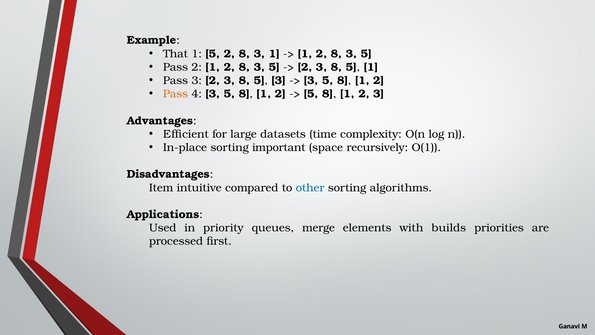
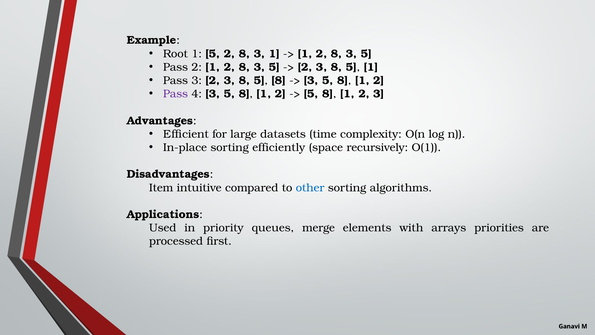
That: That -> Root
8 5 3: 3 -> 8
Pass at (175, 94) colour: orange -> purple
important: important -> efficiently
builds: builds -> arrays
